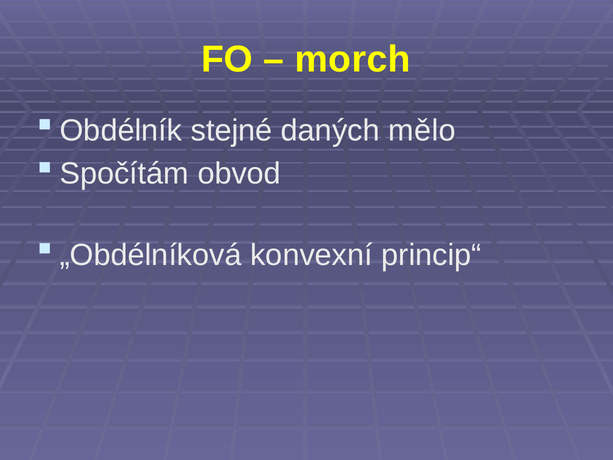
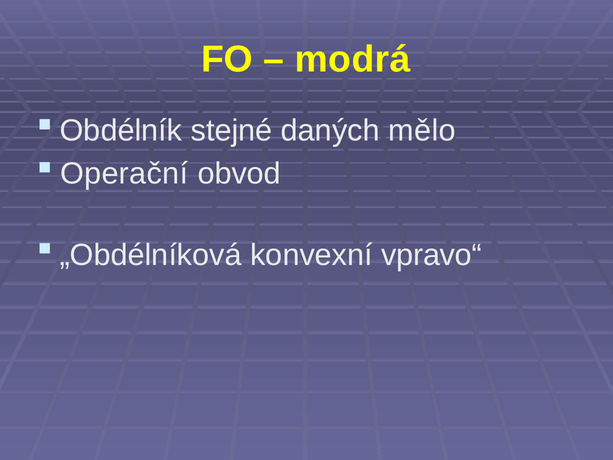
morch: morch -> modrá
Spočítám: Spočítám -> Operační
princip“: princip“ -> vpravo“
